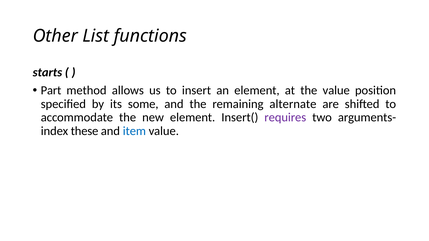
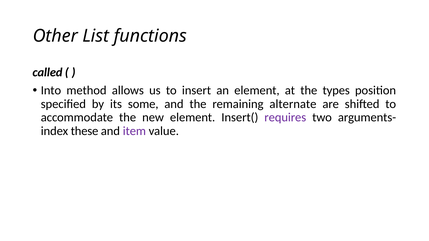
starts: starts -> called
Part: Part -> Into
the value: value -> types
item colour: blue -> purple
